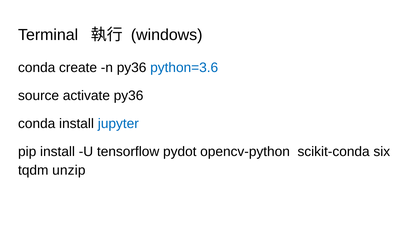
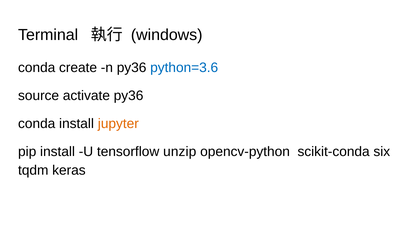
jupyter colour: blue -> orange
pydot: pydot -> unzip
unzip: unzip -> keras
